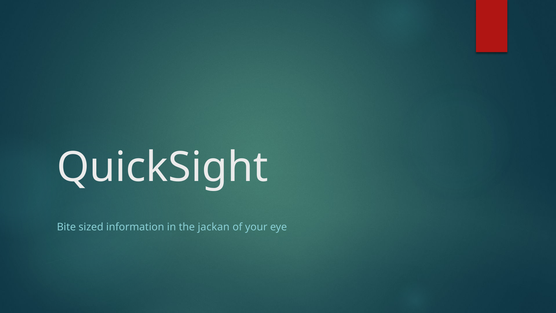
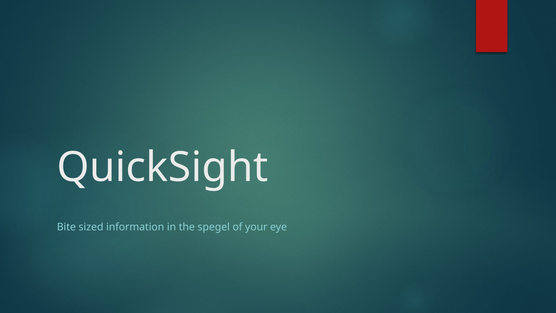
jackan: jackan -> spegel
